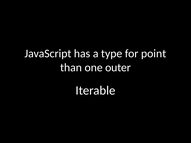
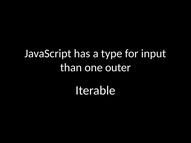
point: point -> input
